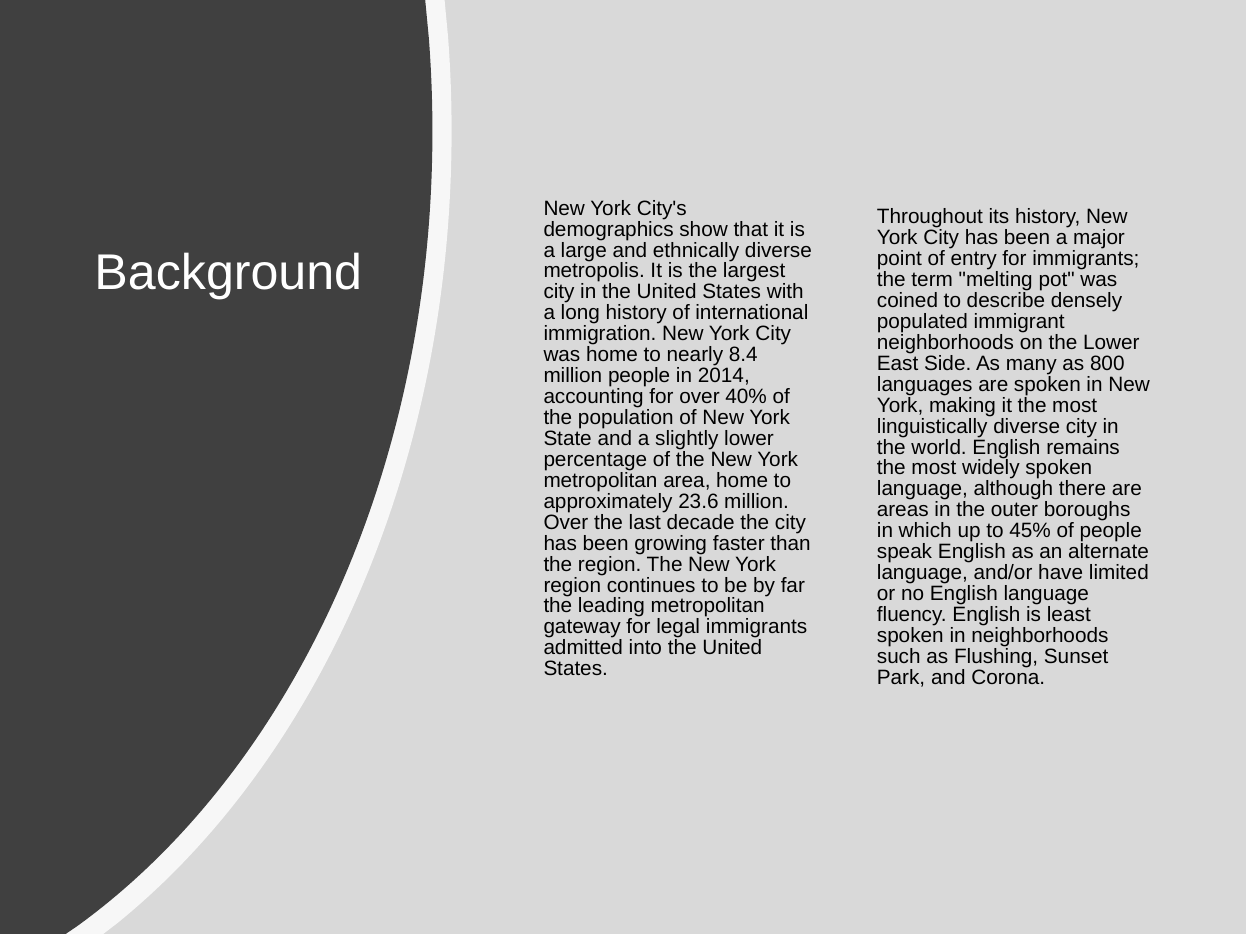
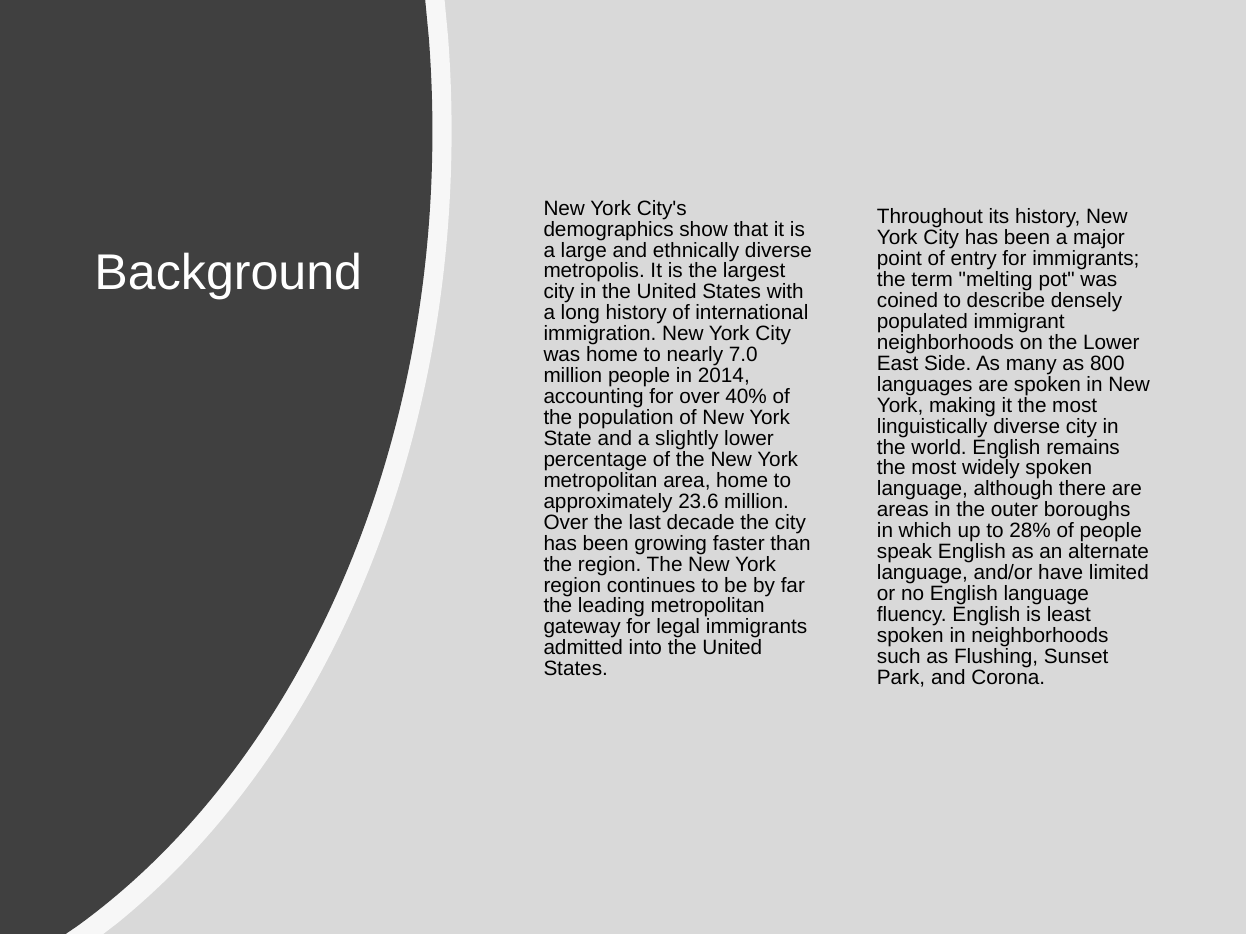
8.4: 8.4 -> 7.0
45%: 45% -> 28%
